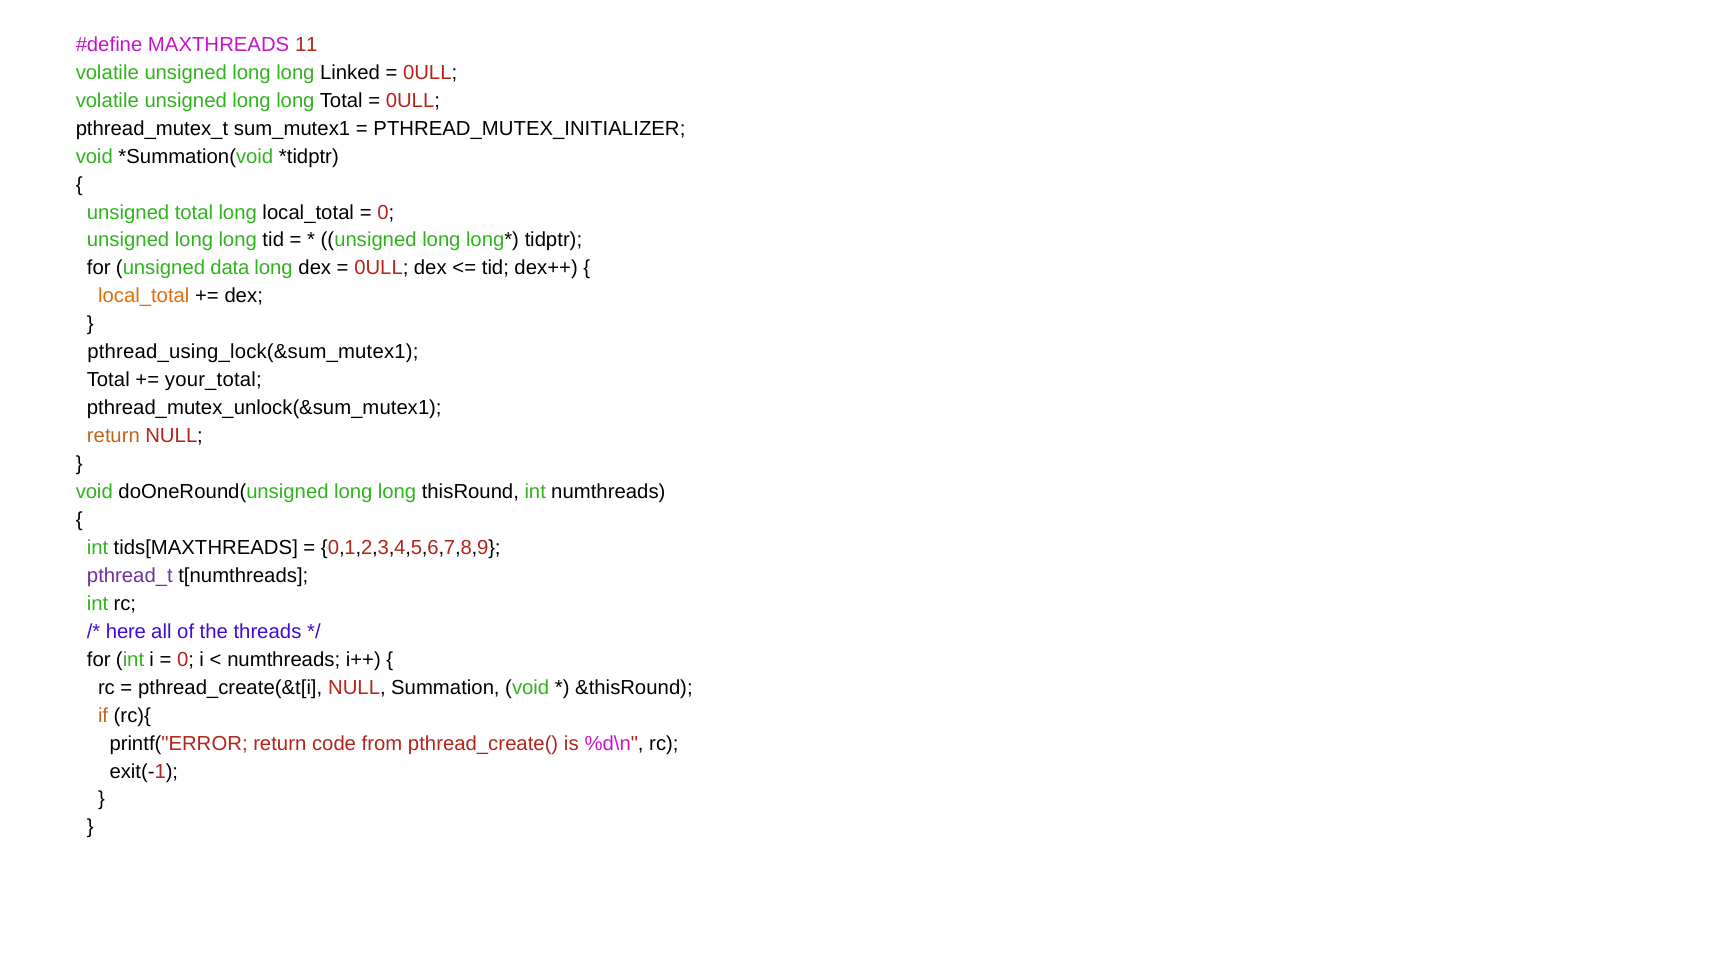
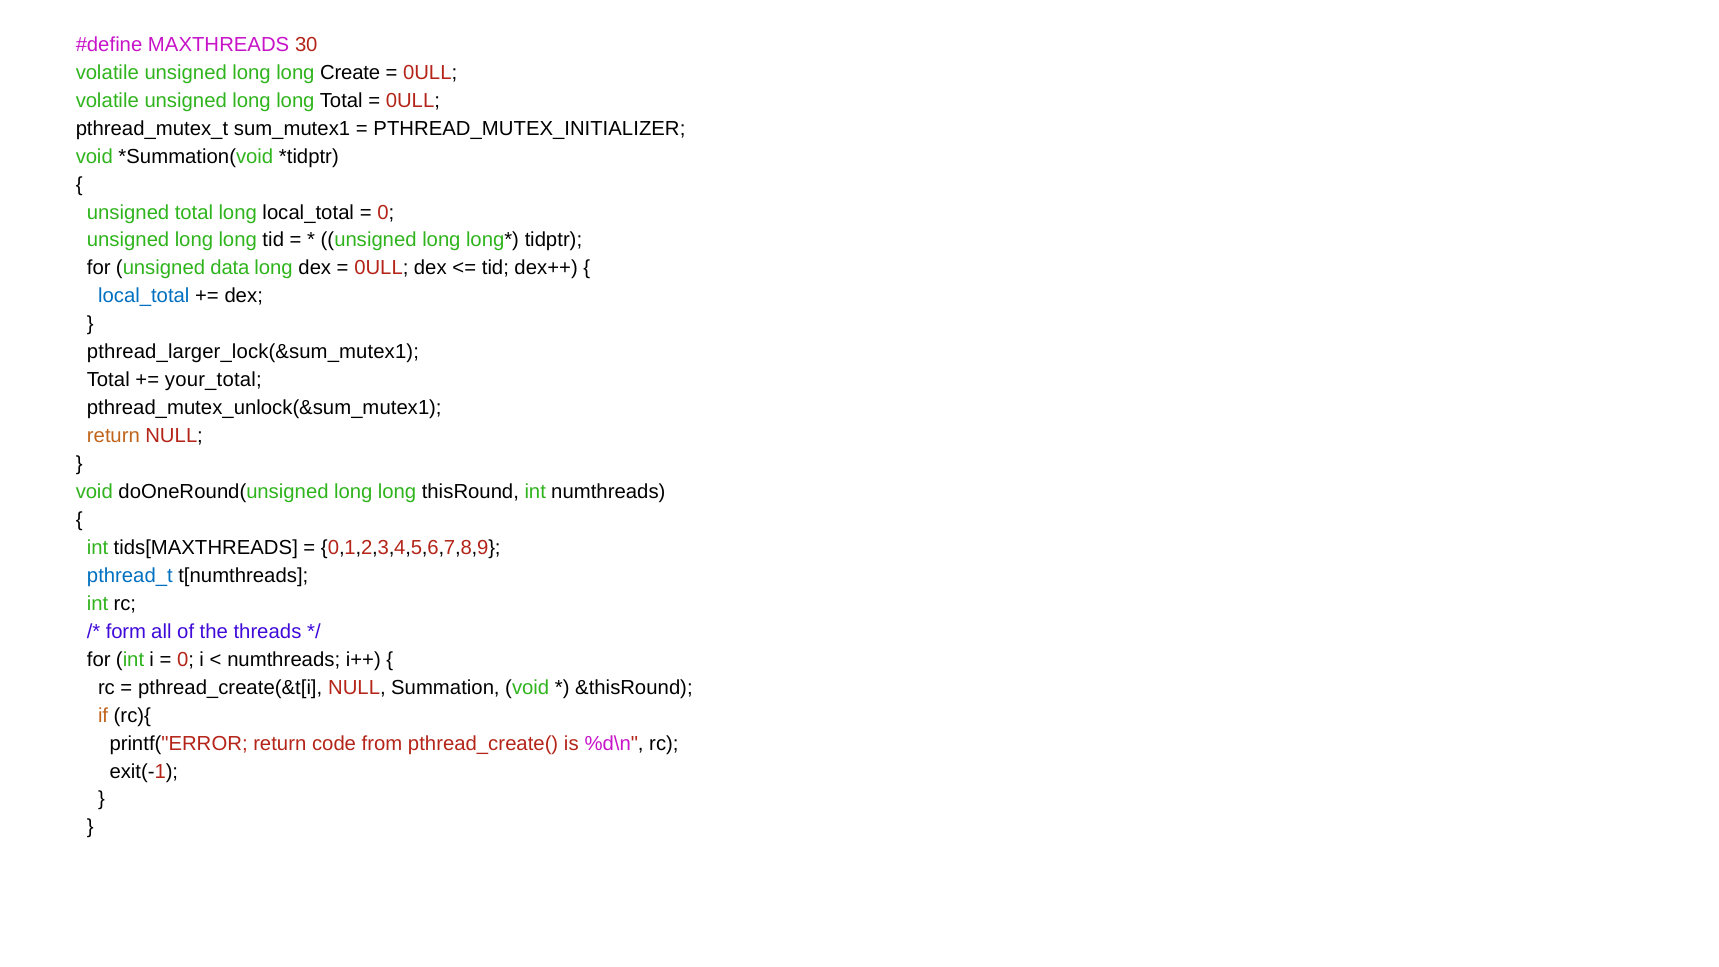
11: 11 -> 30
Linked: Linked -> Create
local_total at (144, 296) colour: orange -> blue
pthread_using_lock(&sum_mutex1: pthread_using_lock(&sum_mutex1 -> pthread_larger_lock(&sum_mutex1
pthread_t colour: purple -> blue
here: here -> form
